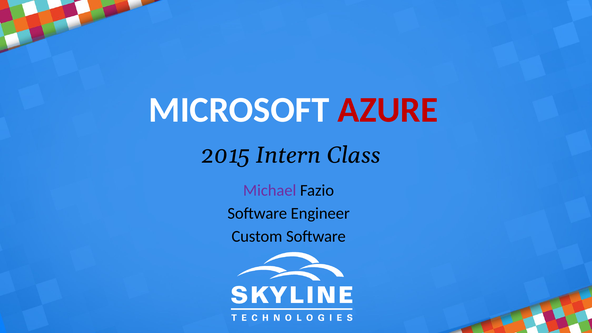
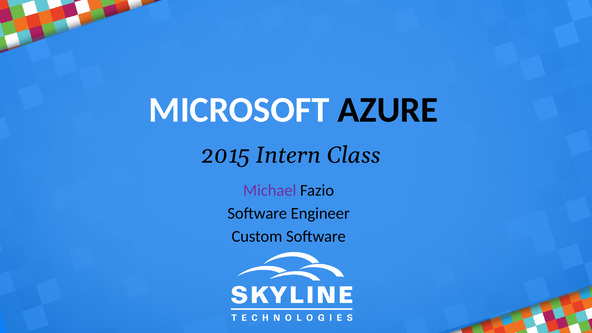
AZURE colour: red -> black
